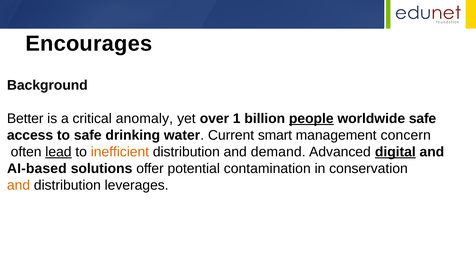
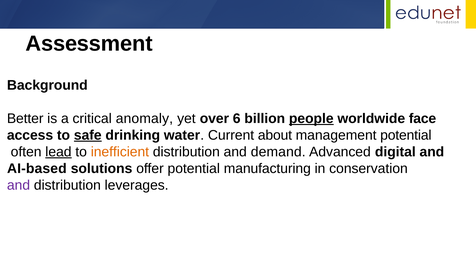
Encourages: Encourages -> Assessment
1: 1 -> 6
worldwide safe: safe -> face
safe at (88, 135) underline: none -> present
smart: smart -> about
management concern: concern -> potential
digital underline: present -> none
contamination: contamination -> manufacturing
and at (18, 185) colour: orange -> purple
